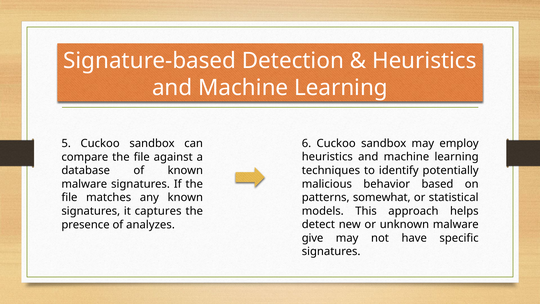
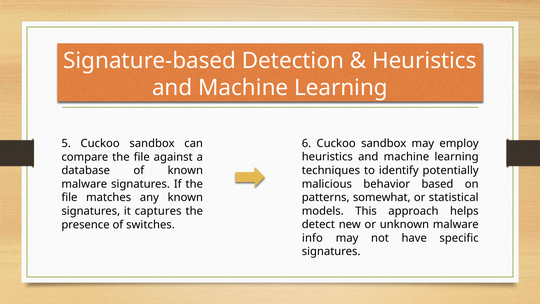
analyzes: analyzes -> switches
give: give -> info
